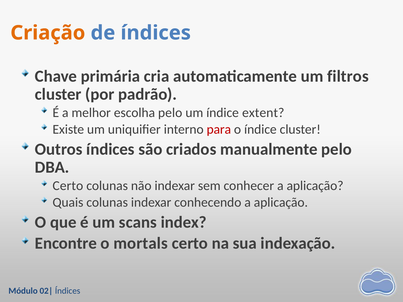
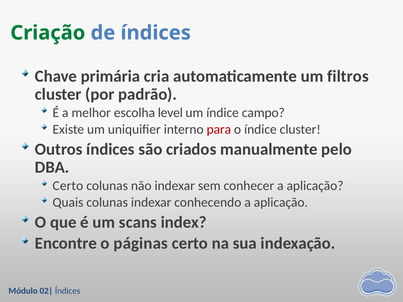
Criação colour: orange -> green
escolha pelo: pelo -> level
extent: extent -> campo
mortals: mortals -> páginas
